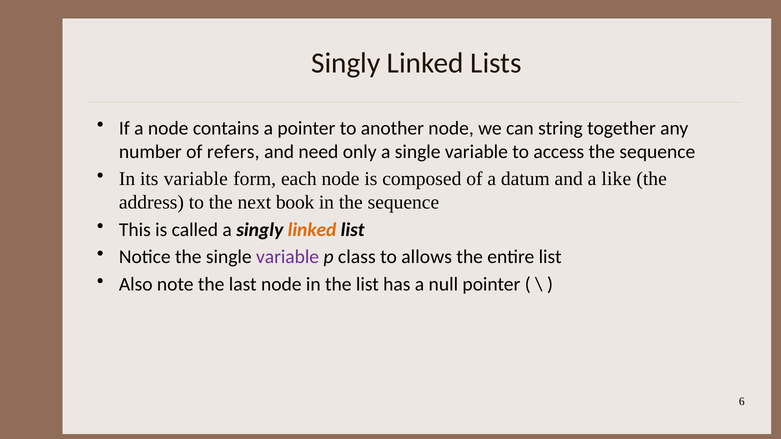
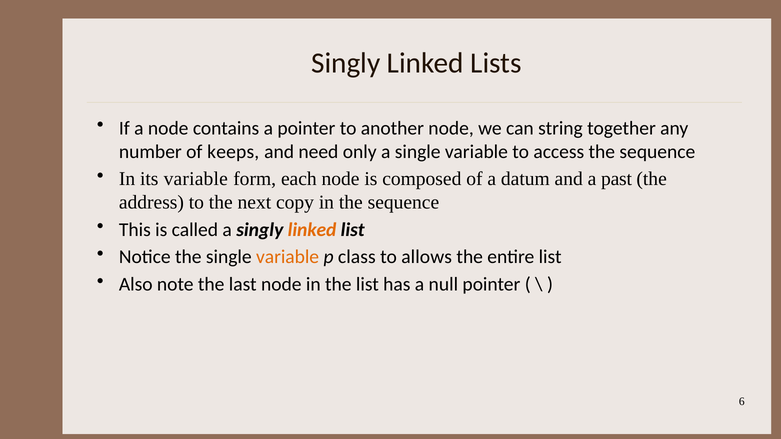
refers: refers -> keeps
like: like -> past
book: book -> copy
variable at (288, 257) colour: purple -> orange
